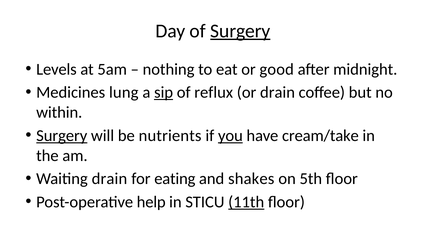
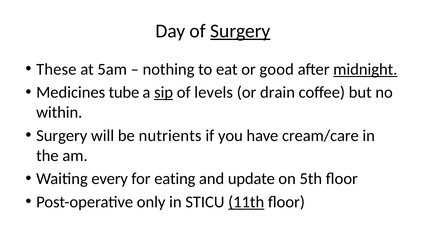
Levels: Levels -> These
midnight underline: none -> present
lung: lung -> tube
reflux: reflux -> levels
Surgery at (62, 135) underline: present -> none
you underline: present -> none
cream/take: cream/take -> cream/care
Waiting drain: drain -> every
shakes: shakes -> update
help: help -> only
